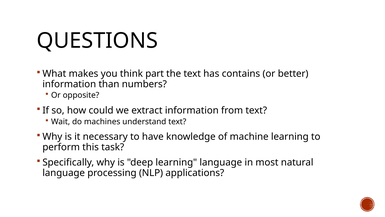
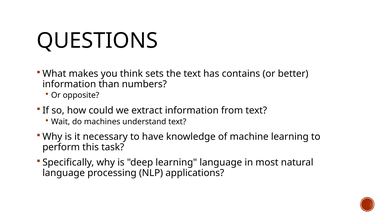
part: part -> sets
